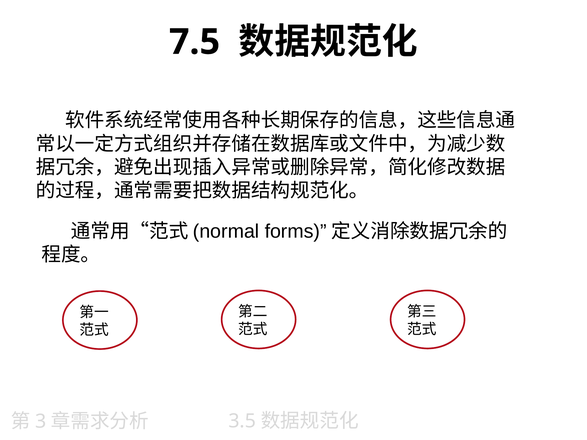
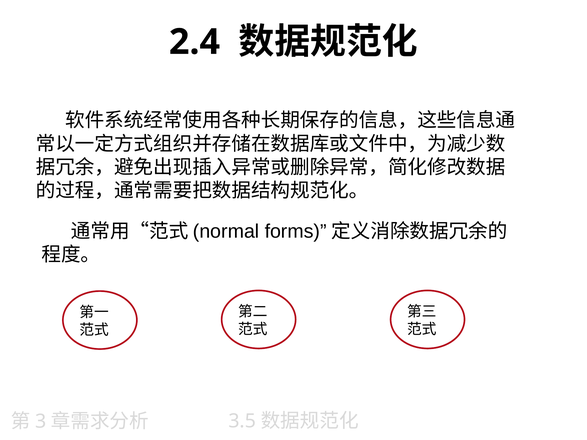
7.5: 7.5 -> 2.4
